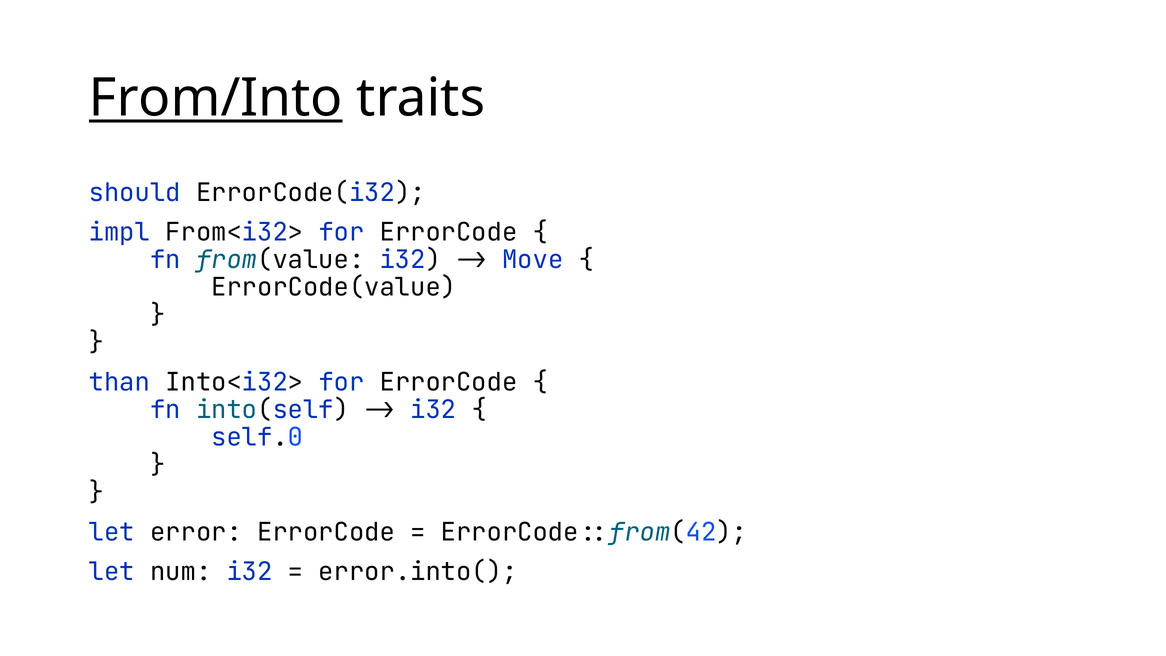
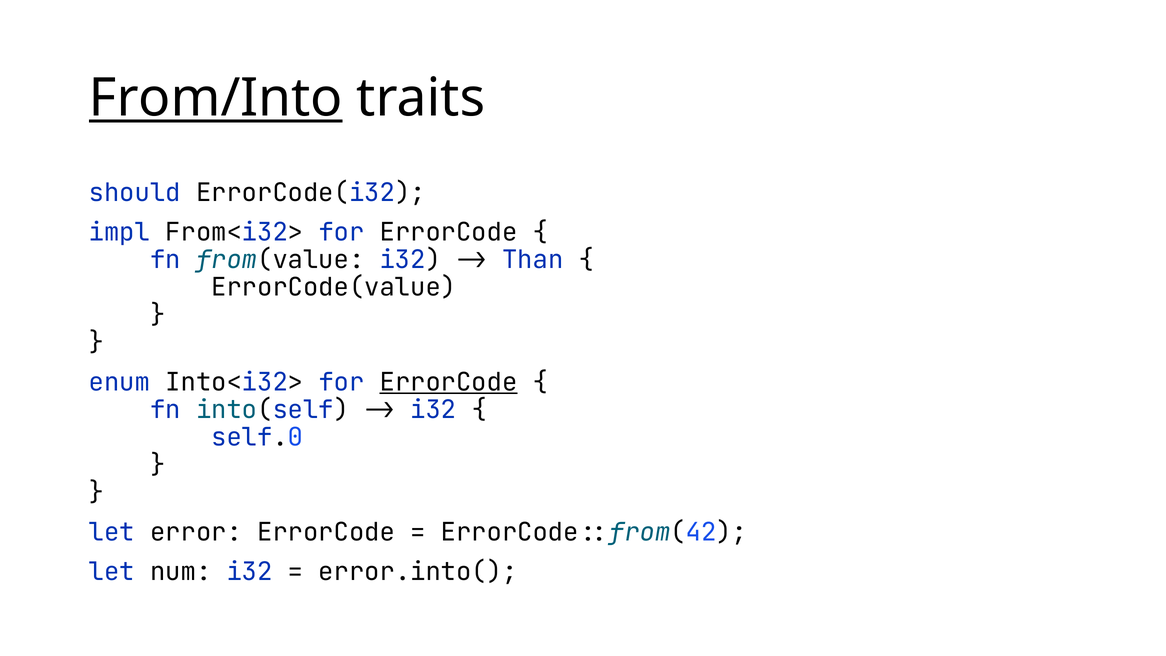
Move: Move -> Than
than: than -> enum
ErrorCode at (449, 382) underline: none -> present
